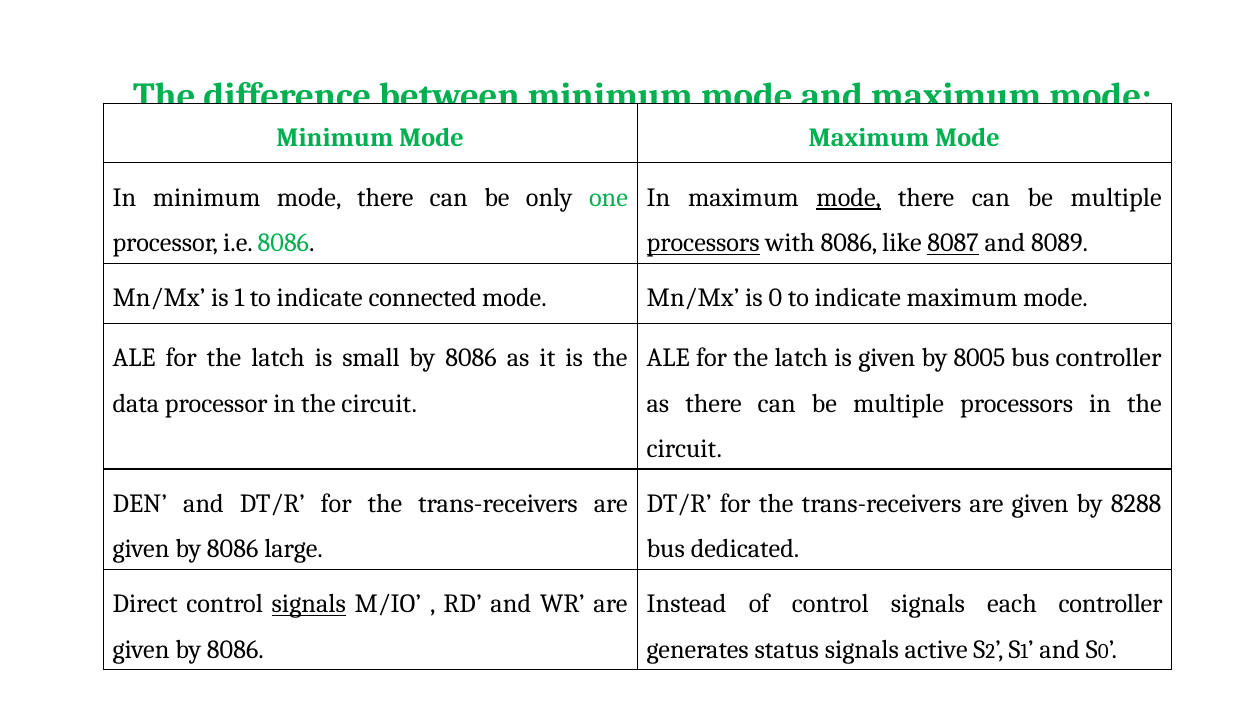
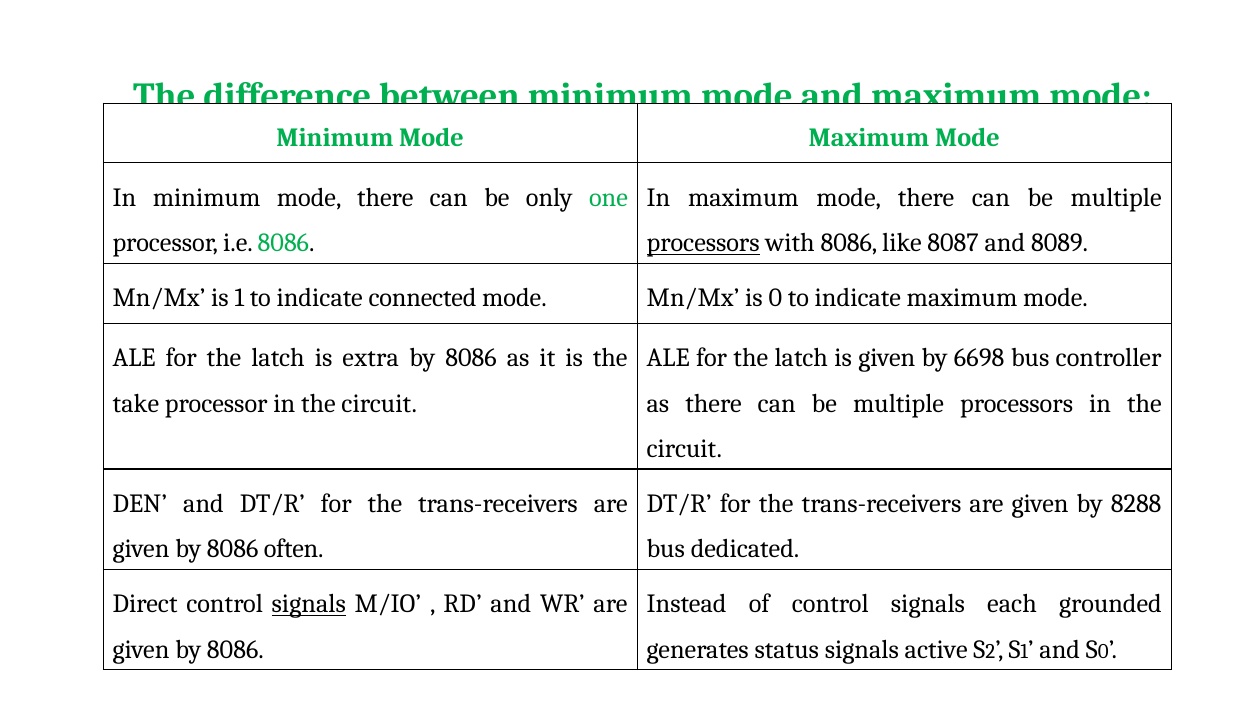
mode at (849, 198) underline: present -> none
8087 underline: present -> none
small: small -> extra
8005: 8005 -> 6698
data: data -> take
large: large -> often
each controller: controller -> grounded
